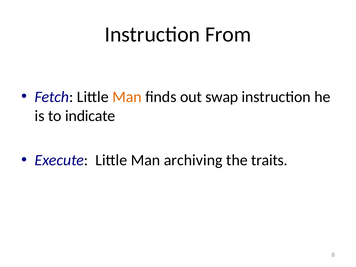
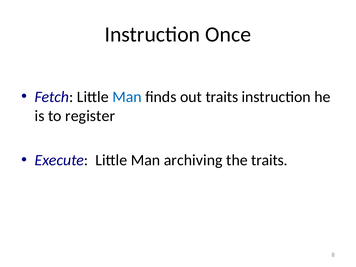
From: From -> Once
Man at (127, 97) colour: orange -> blue
out swap: swap -> traits
indicate: indicate -> register
